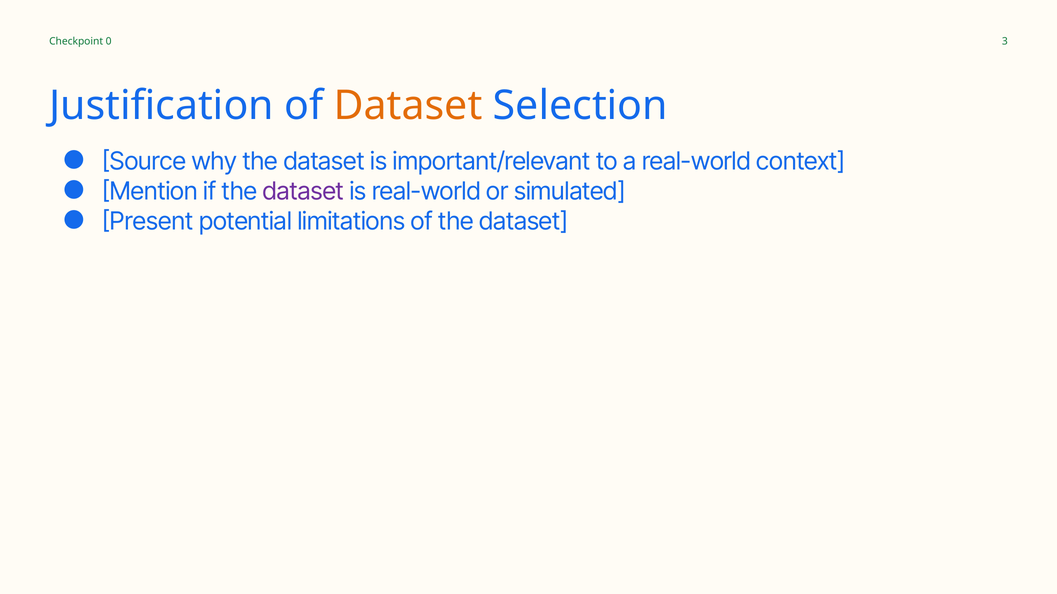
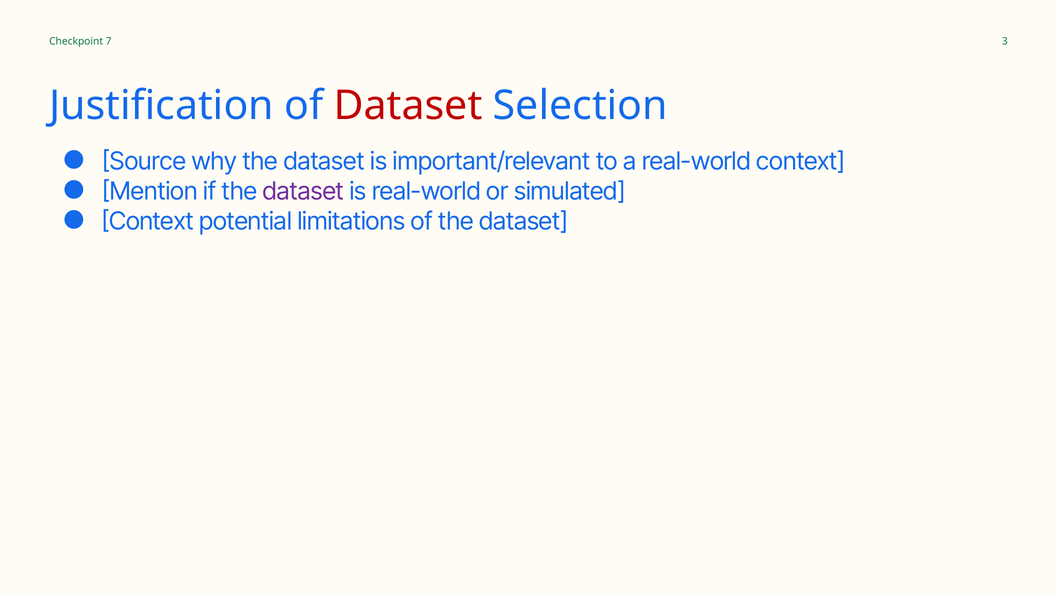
0: 0 -> 7
Dataset at (408, 106) colour: orange -> red
Present at (148, 222): Present -> Context
